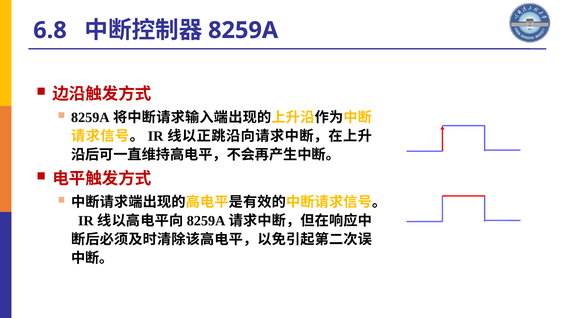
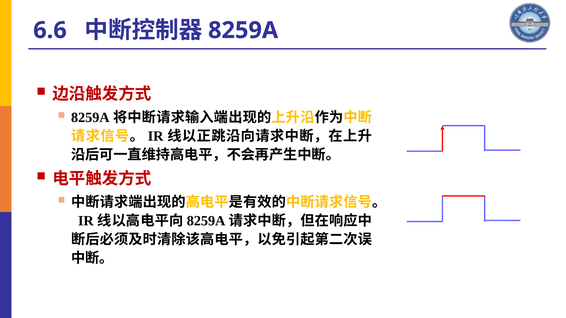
6.8: 6.8 -> 6.6
